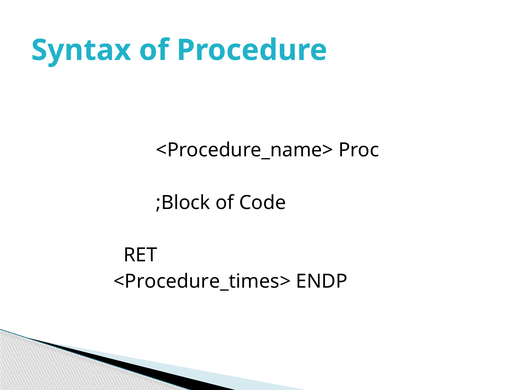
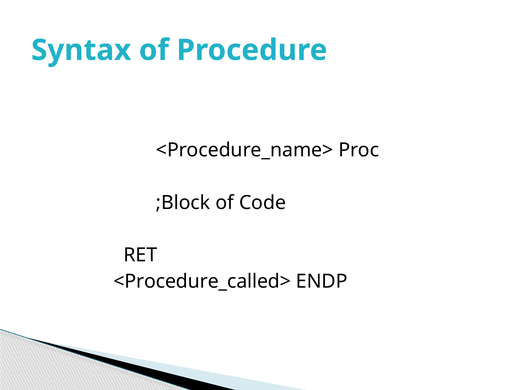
<Procedure_times>: <Procedure_times> -> <Procedure_called>
